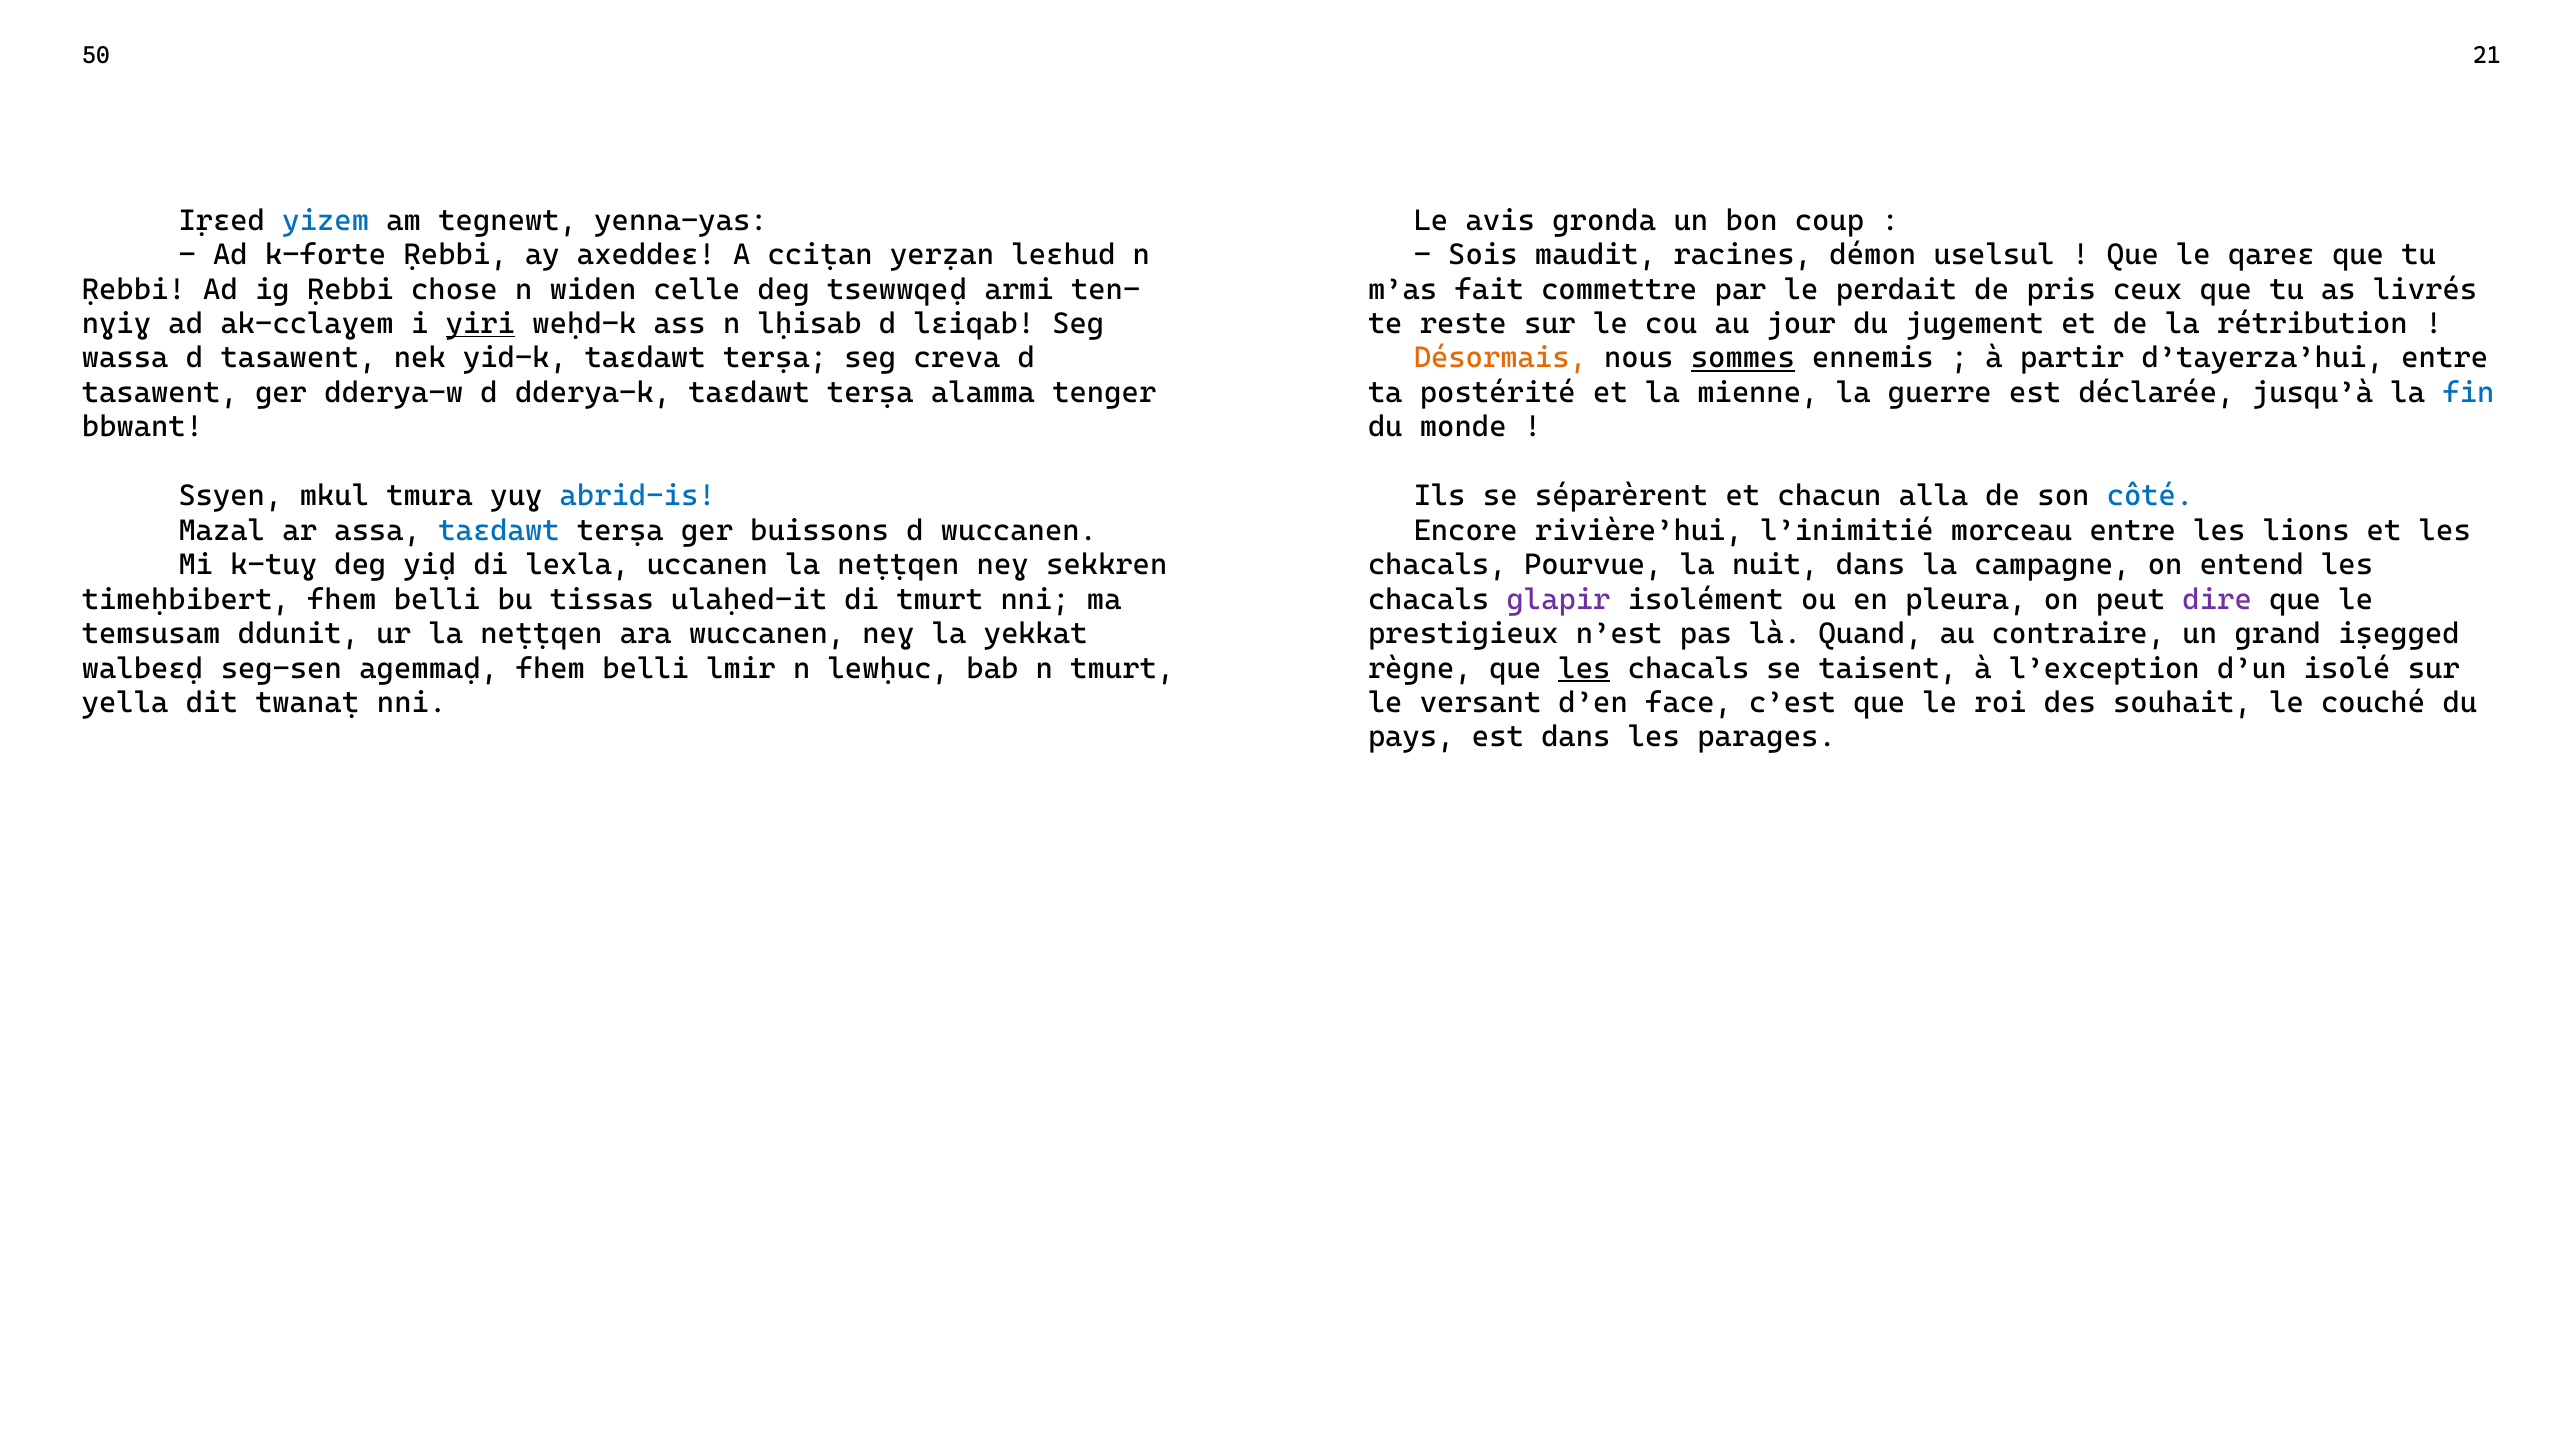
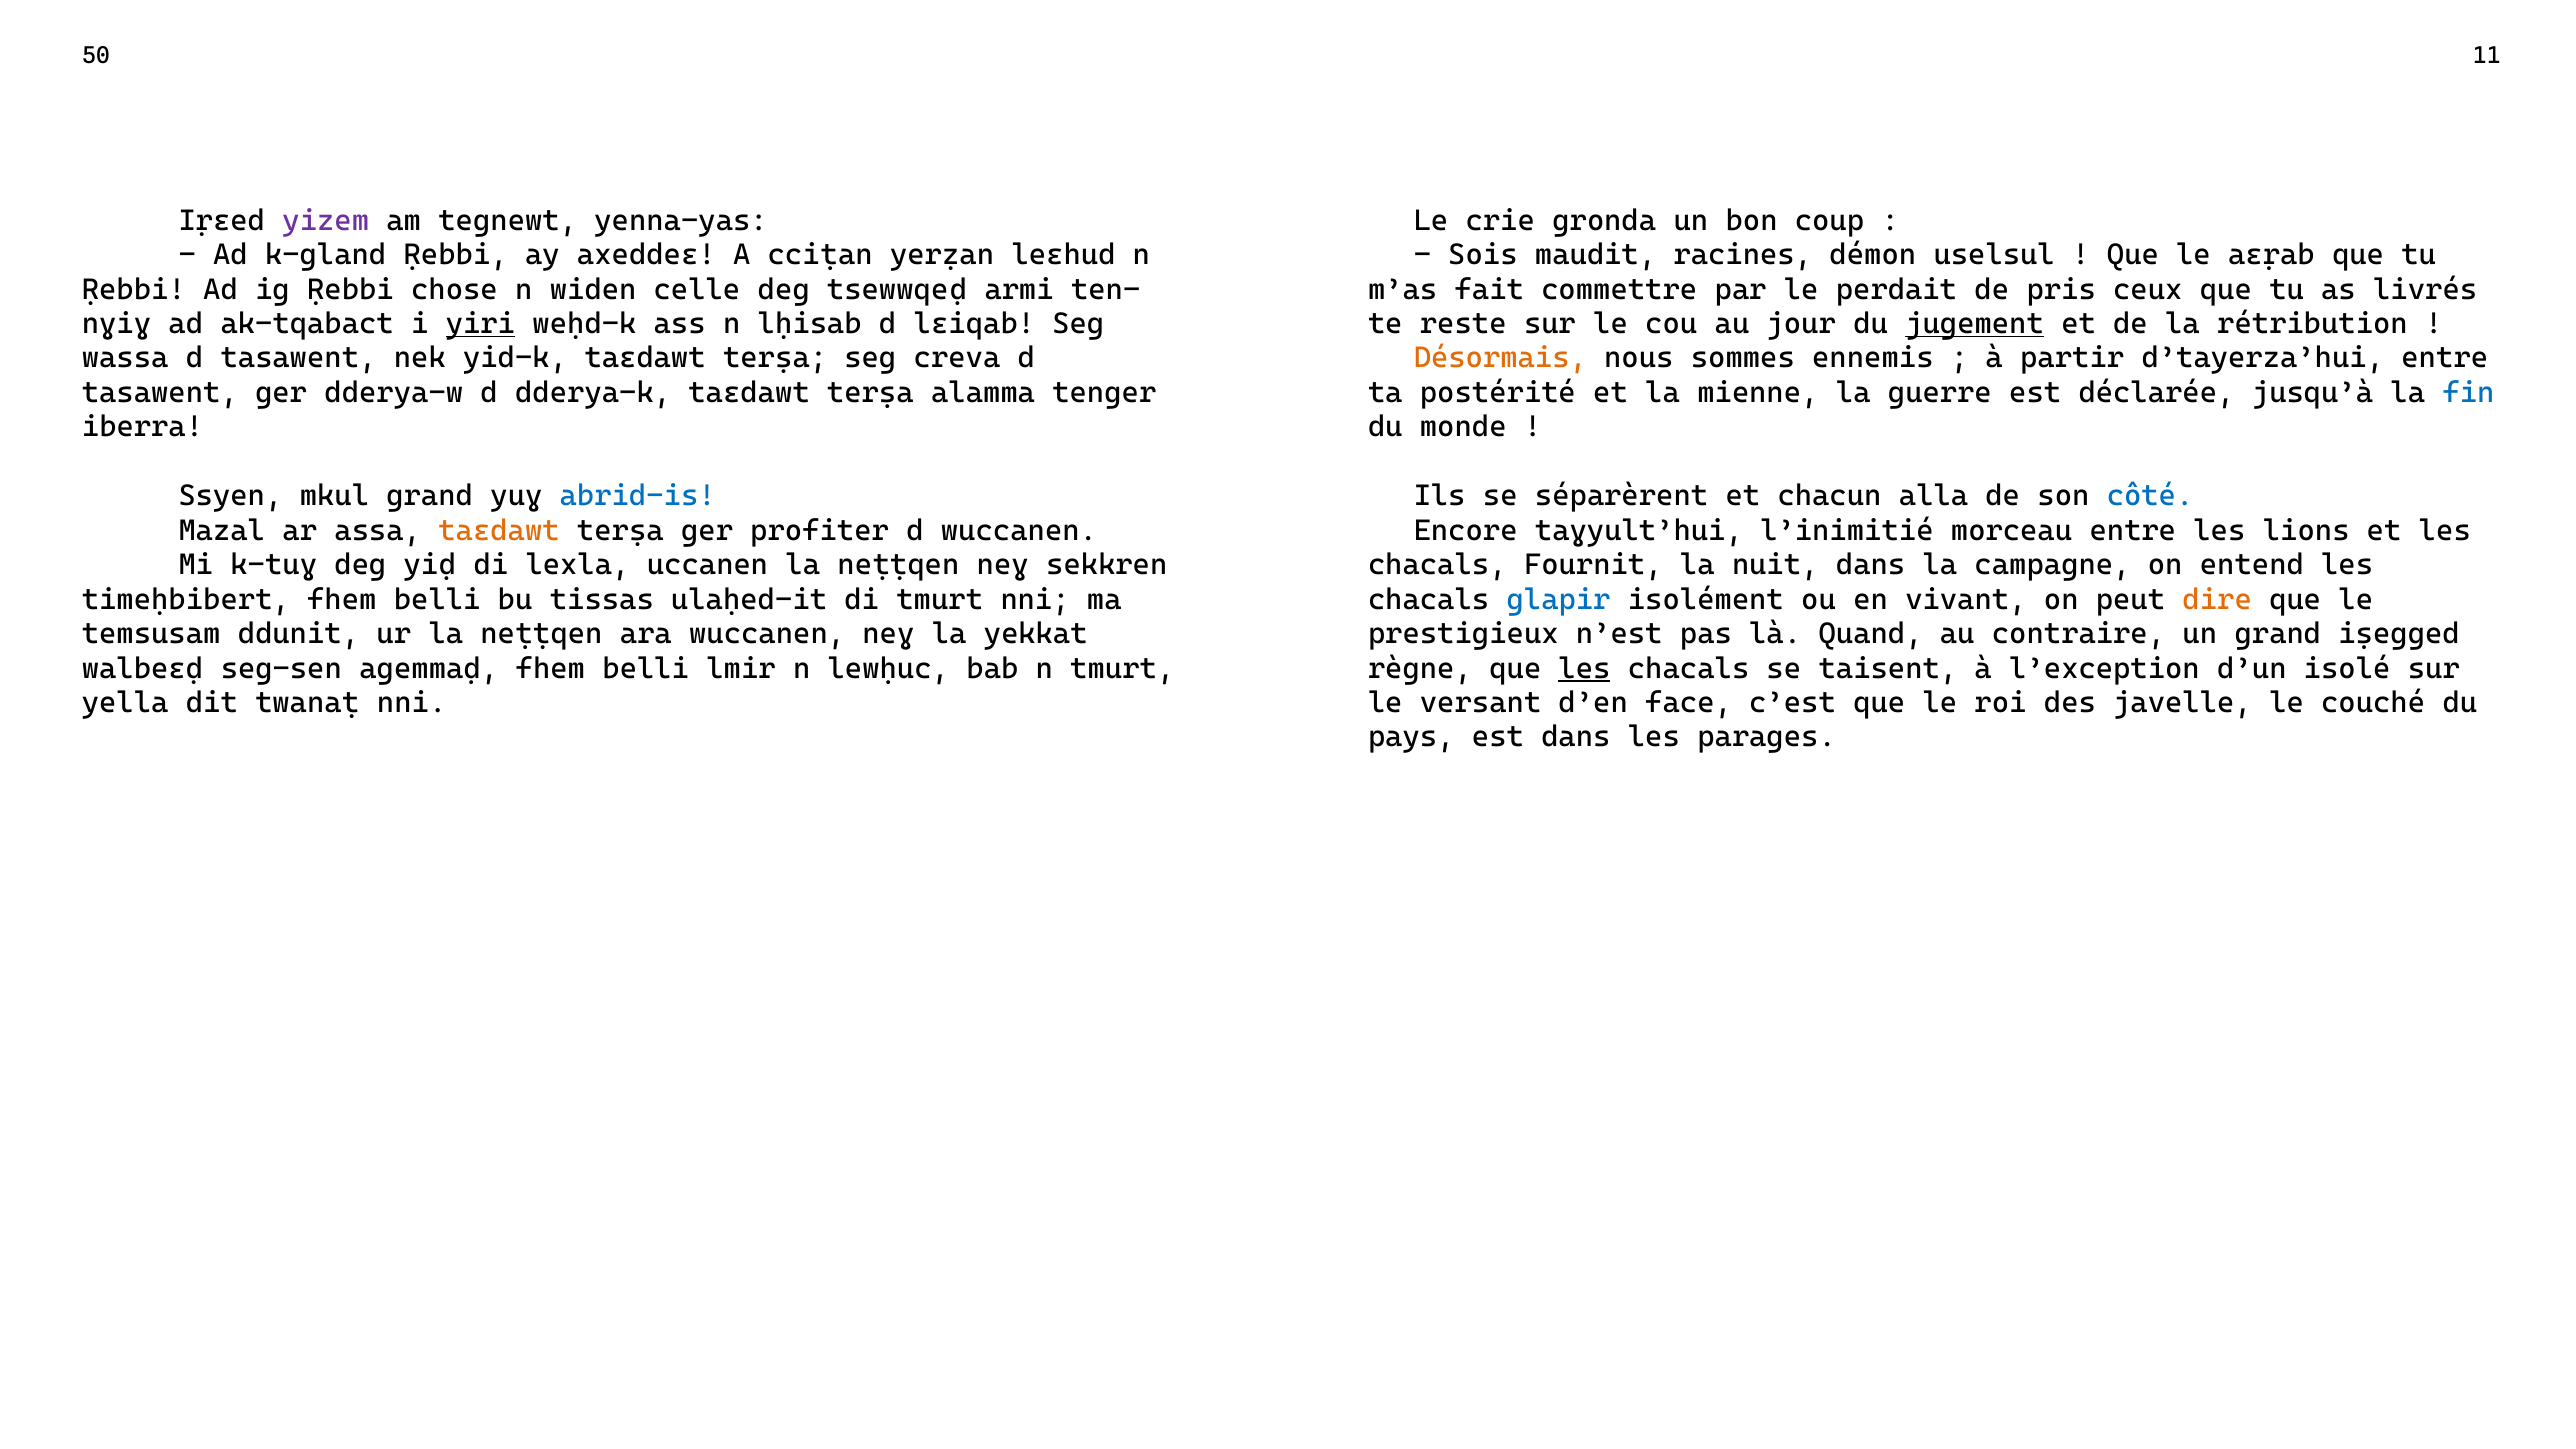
21: 21 -> 11
yizem colour: blue -> purple
avis: avis -> crie
k-forte: k-forte -> k-gland
qareɛ: qareɛ -> aɛṛab
ak-cclaɣem: ak-cclaɣem -> ak-tqabact
jugement underline: none -> present
sommes underline: present -> none
bbwant: bbwant -> iberra
mkul tmura: tmura -> grand
taɛdawt at (499, 530) colour: blue -> orange
buissons: buissons -> profiter
rivière’hui: rivière’hui -> taɣyult’hui
Pourvue: Pourvue -> Fournit
glapir colour: purple -> blue
pleura: pleura -> vivant
dire colour: purple -> orange
souhait: souhait -> javelle
